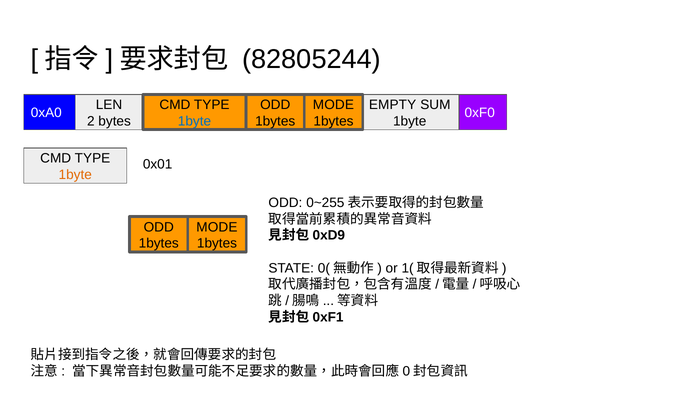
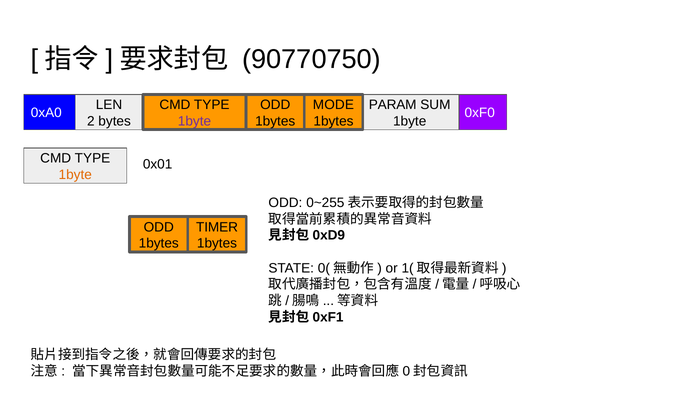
82805244: 82805244 -> 90770750
EMPTY: EMPTY -> PARAM
1byte at (194, 121) colour: blue -> purple
MODE at (217, 227): MODE -> TIMER
